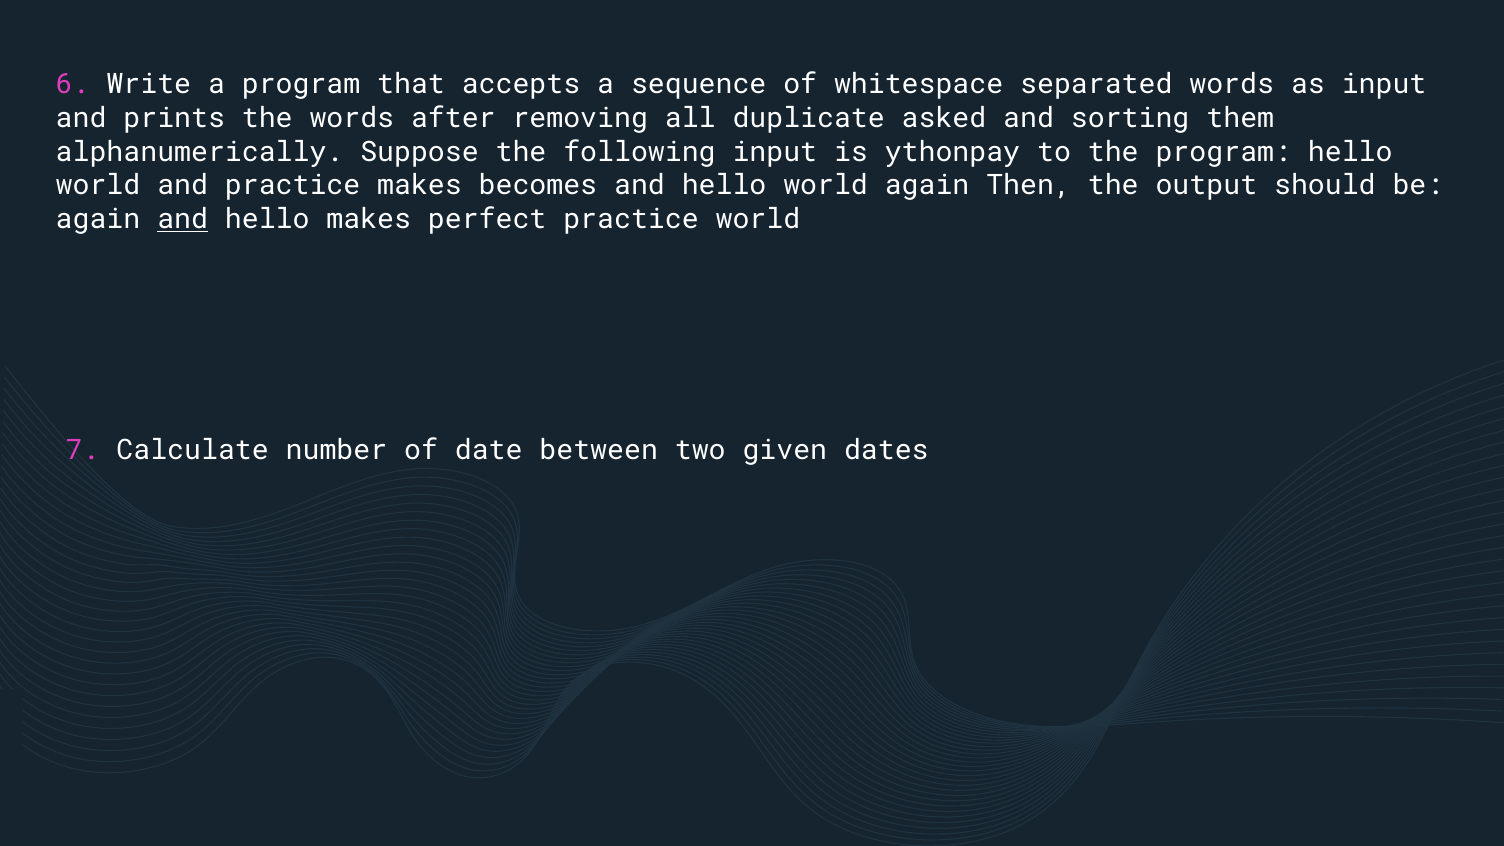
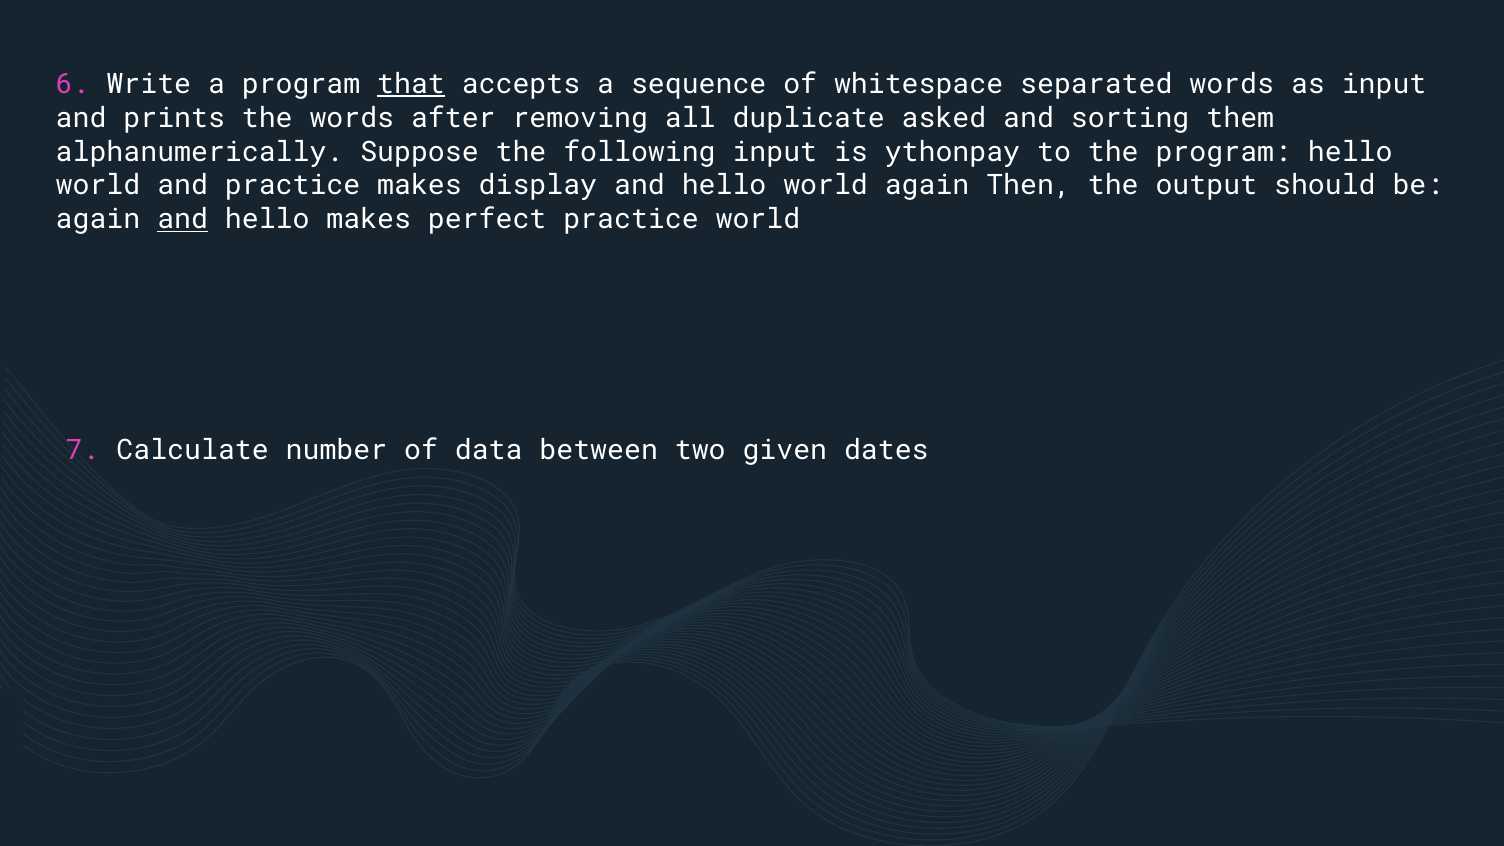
that underline: none -> present
becomes: becomes -> display
date: date -> data
